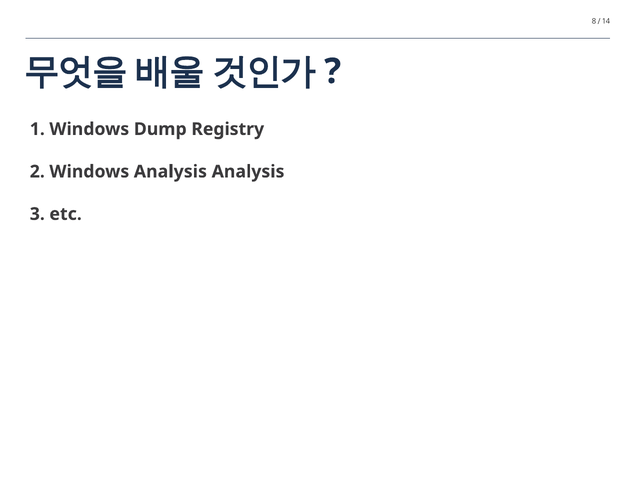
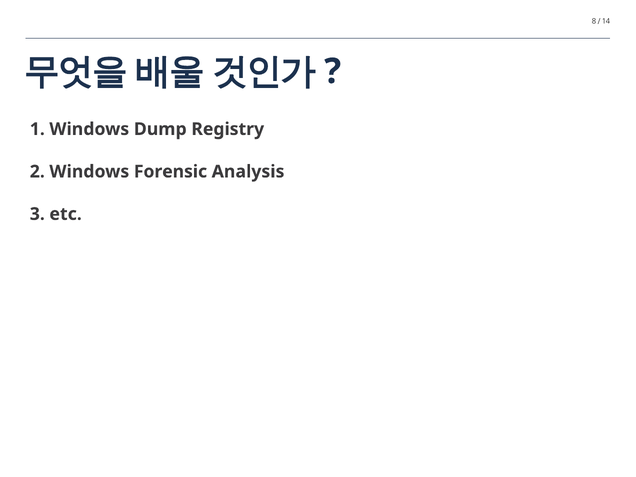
Windows Analysis: Analysis -> Forensic
